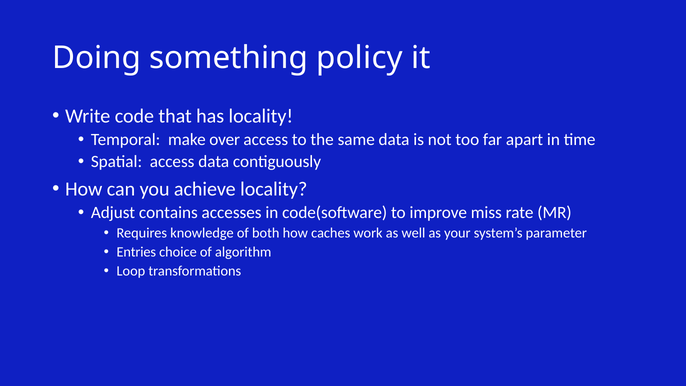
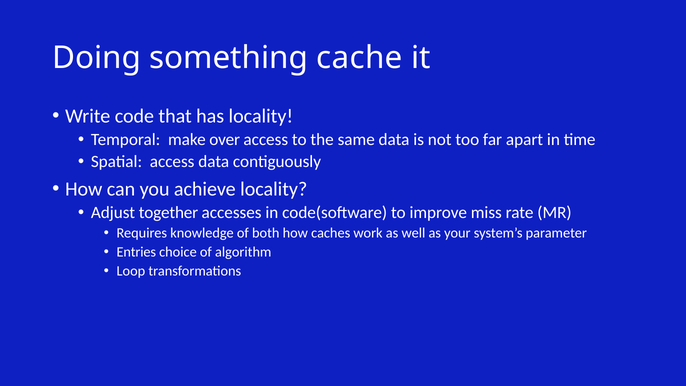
policy: policy -> cache
contains: contains -> together
